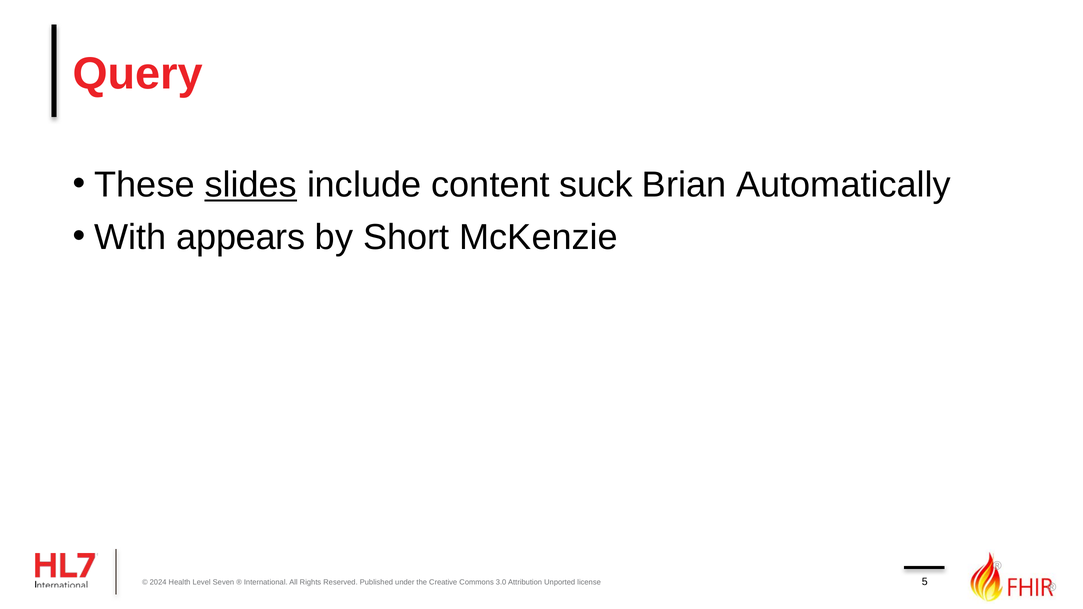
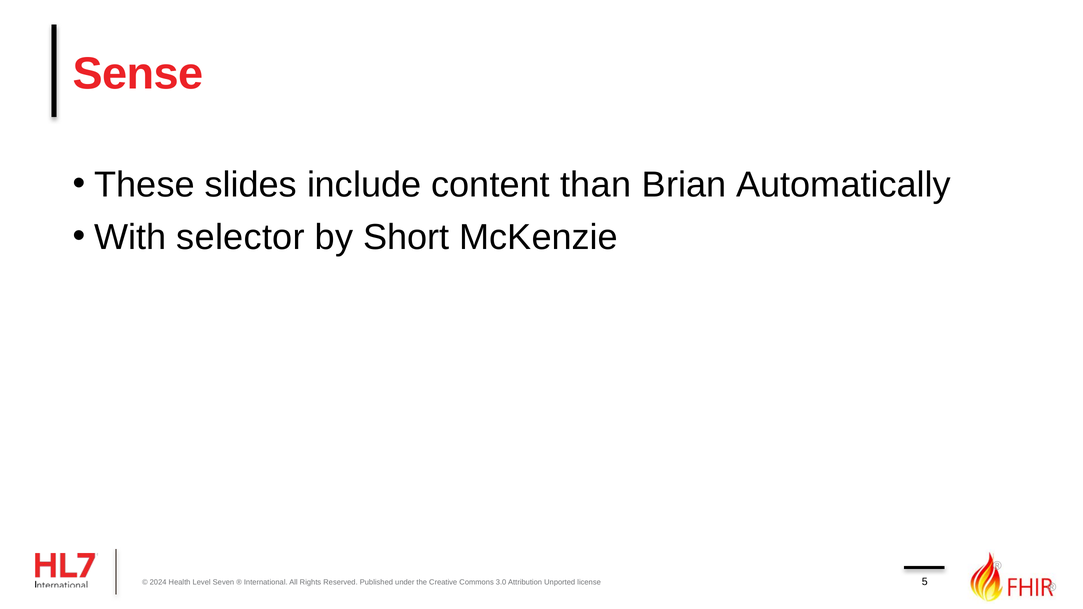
Query: Query -> Sense
slides underline: present -> none
suck: suck -> than
appears: appears -> selector
